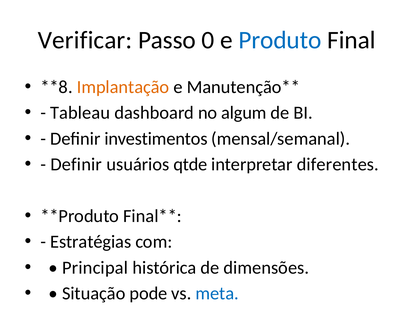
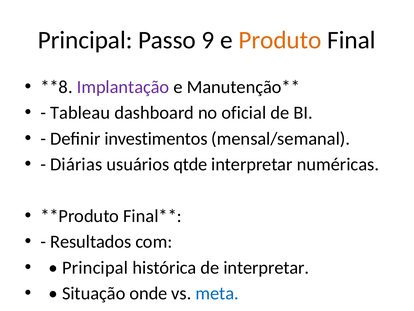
Verificar at (85, 40): Verificar -> Principal
0: 0 -> 9
Produto colour: blue -> orange
Implantação colour: orange -> purple
algum: algum -> oficial
Definir at (76, 164): Definir -> Diárias
diferentes: diferentes -> numéricas
Estratégias: Estratégias -> Resultados
de dimensões: dimensões -> interpretar
pode: pode -> onde
